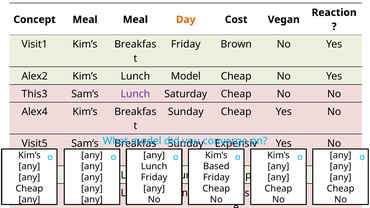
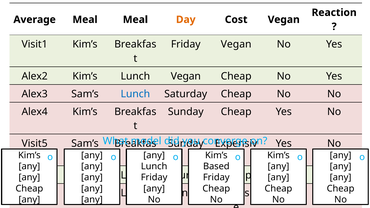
Concept: Concept -> Average
Friday Brown: Brown -> Vegan
Lunch Model: Model -> Vegan
This3: This3 -> Alex3
Lunch at (135, 94) colour: purple -> blue
